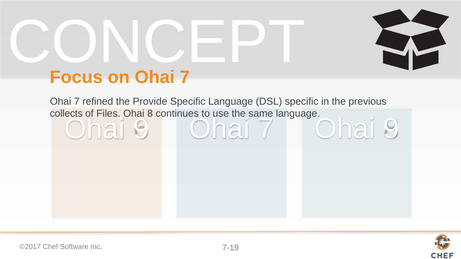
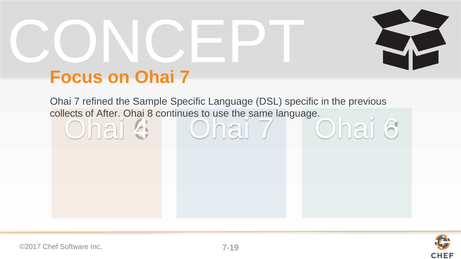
Provide: Provide -> Sample
Files: Files -> After
9 at (141, 129): 9 -> 4
9 at (391, 129): 9 -> 6
